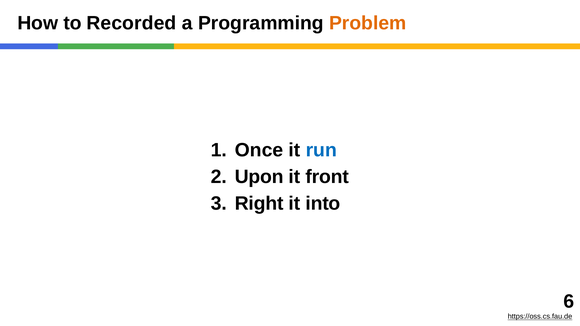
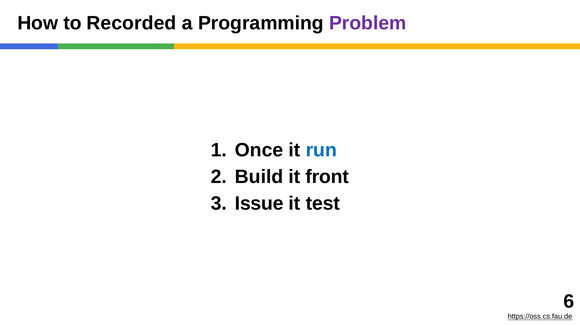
Problem colour: orange -> purple
Upon: Upon -> Build
Right: Right -> Issue
into: into -> test
